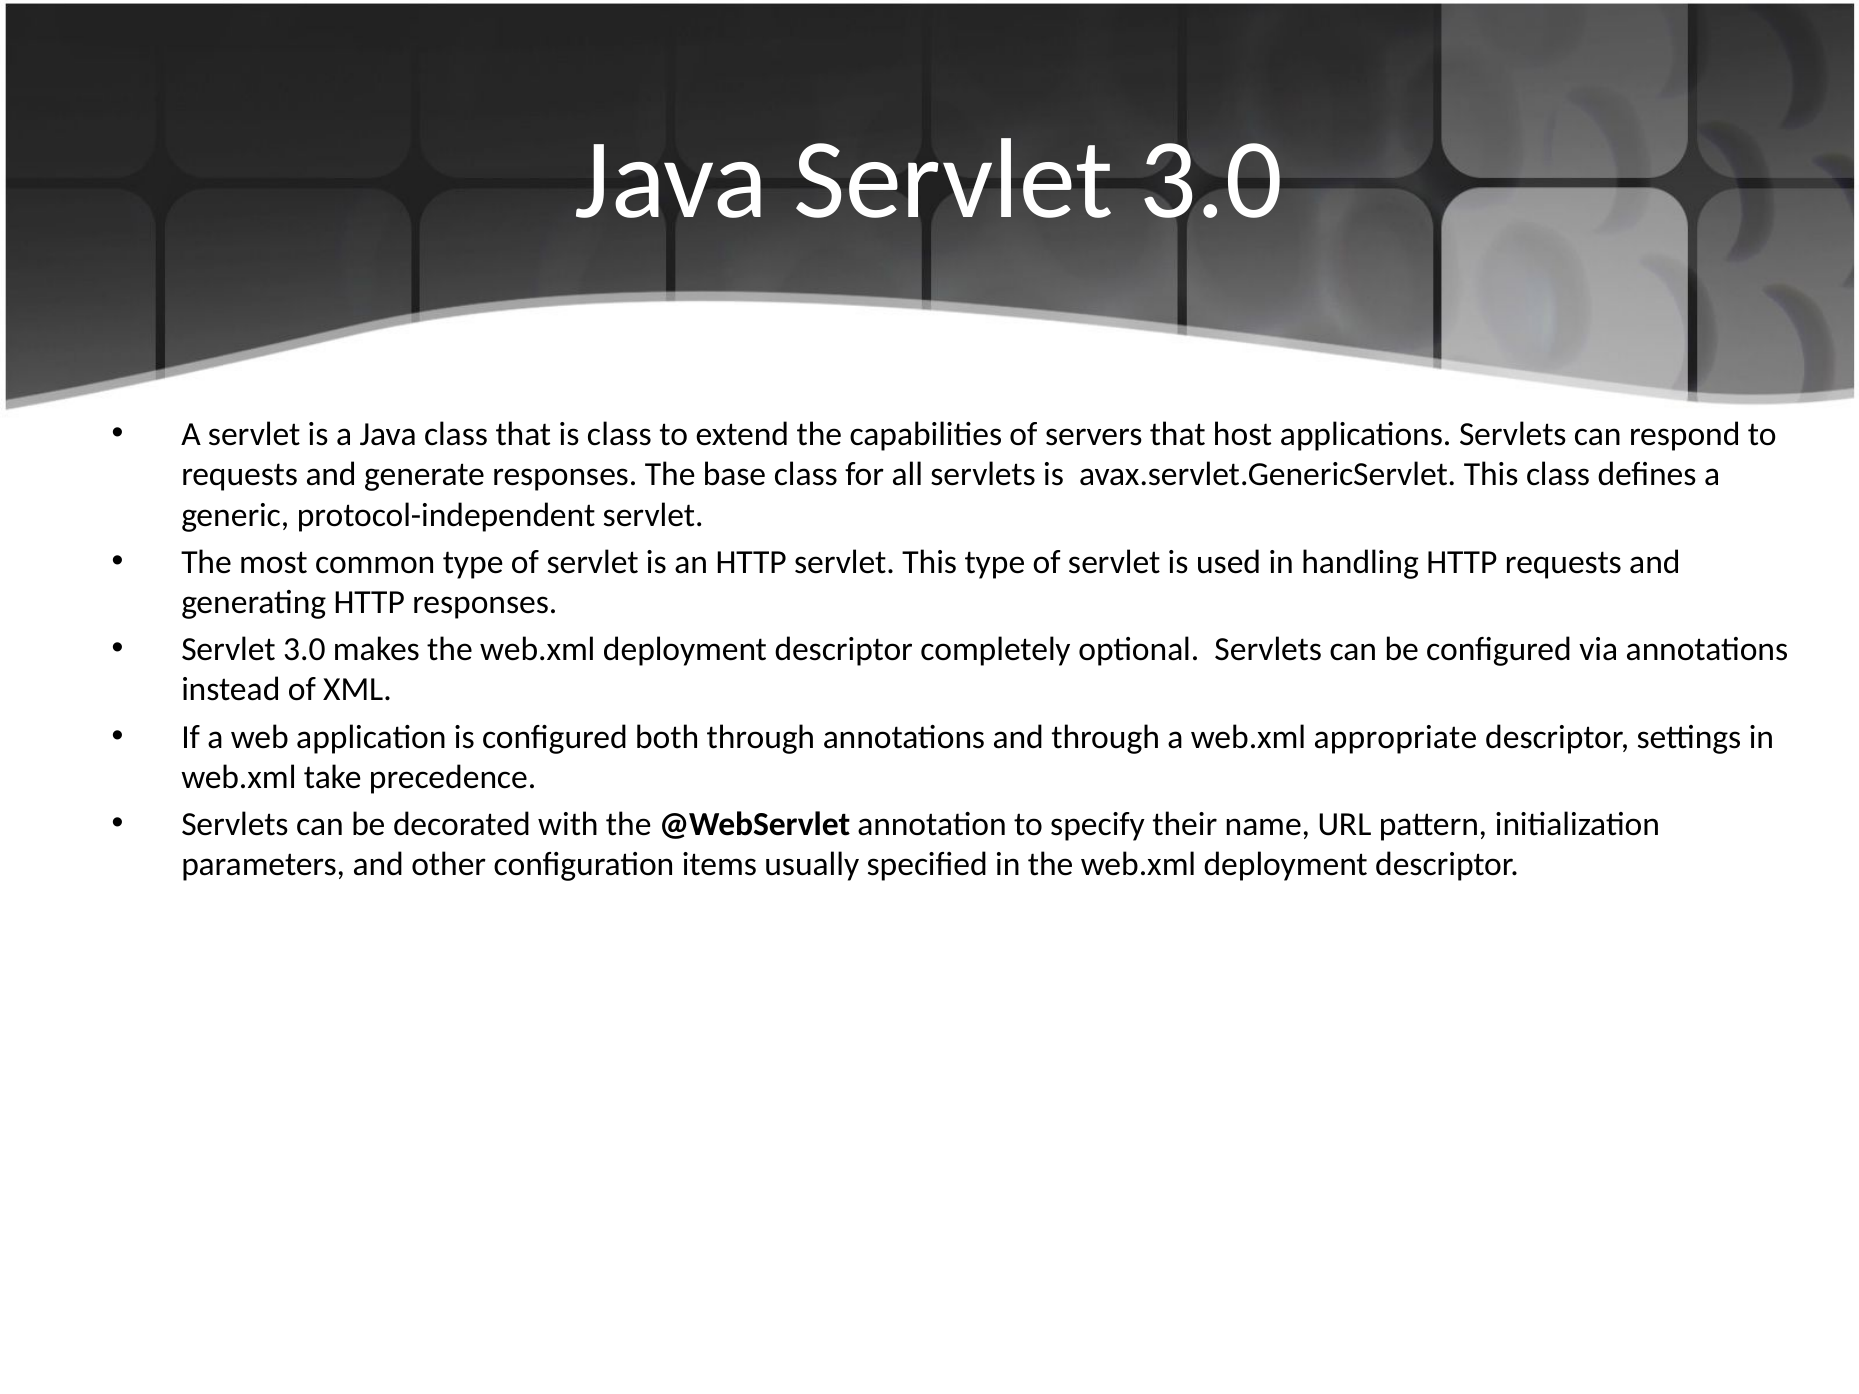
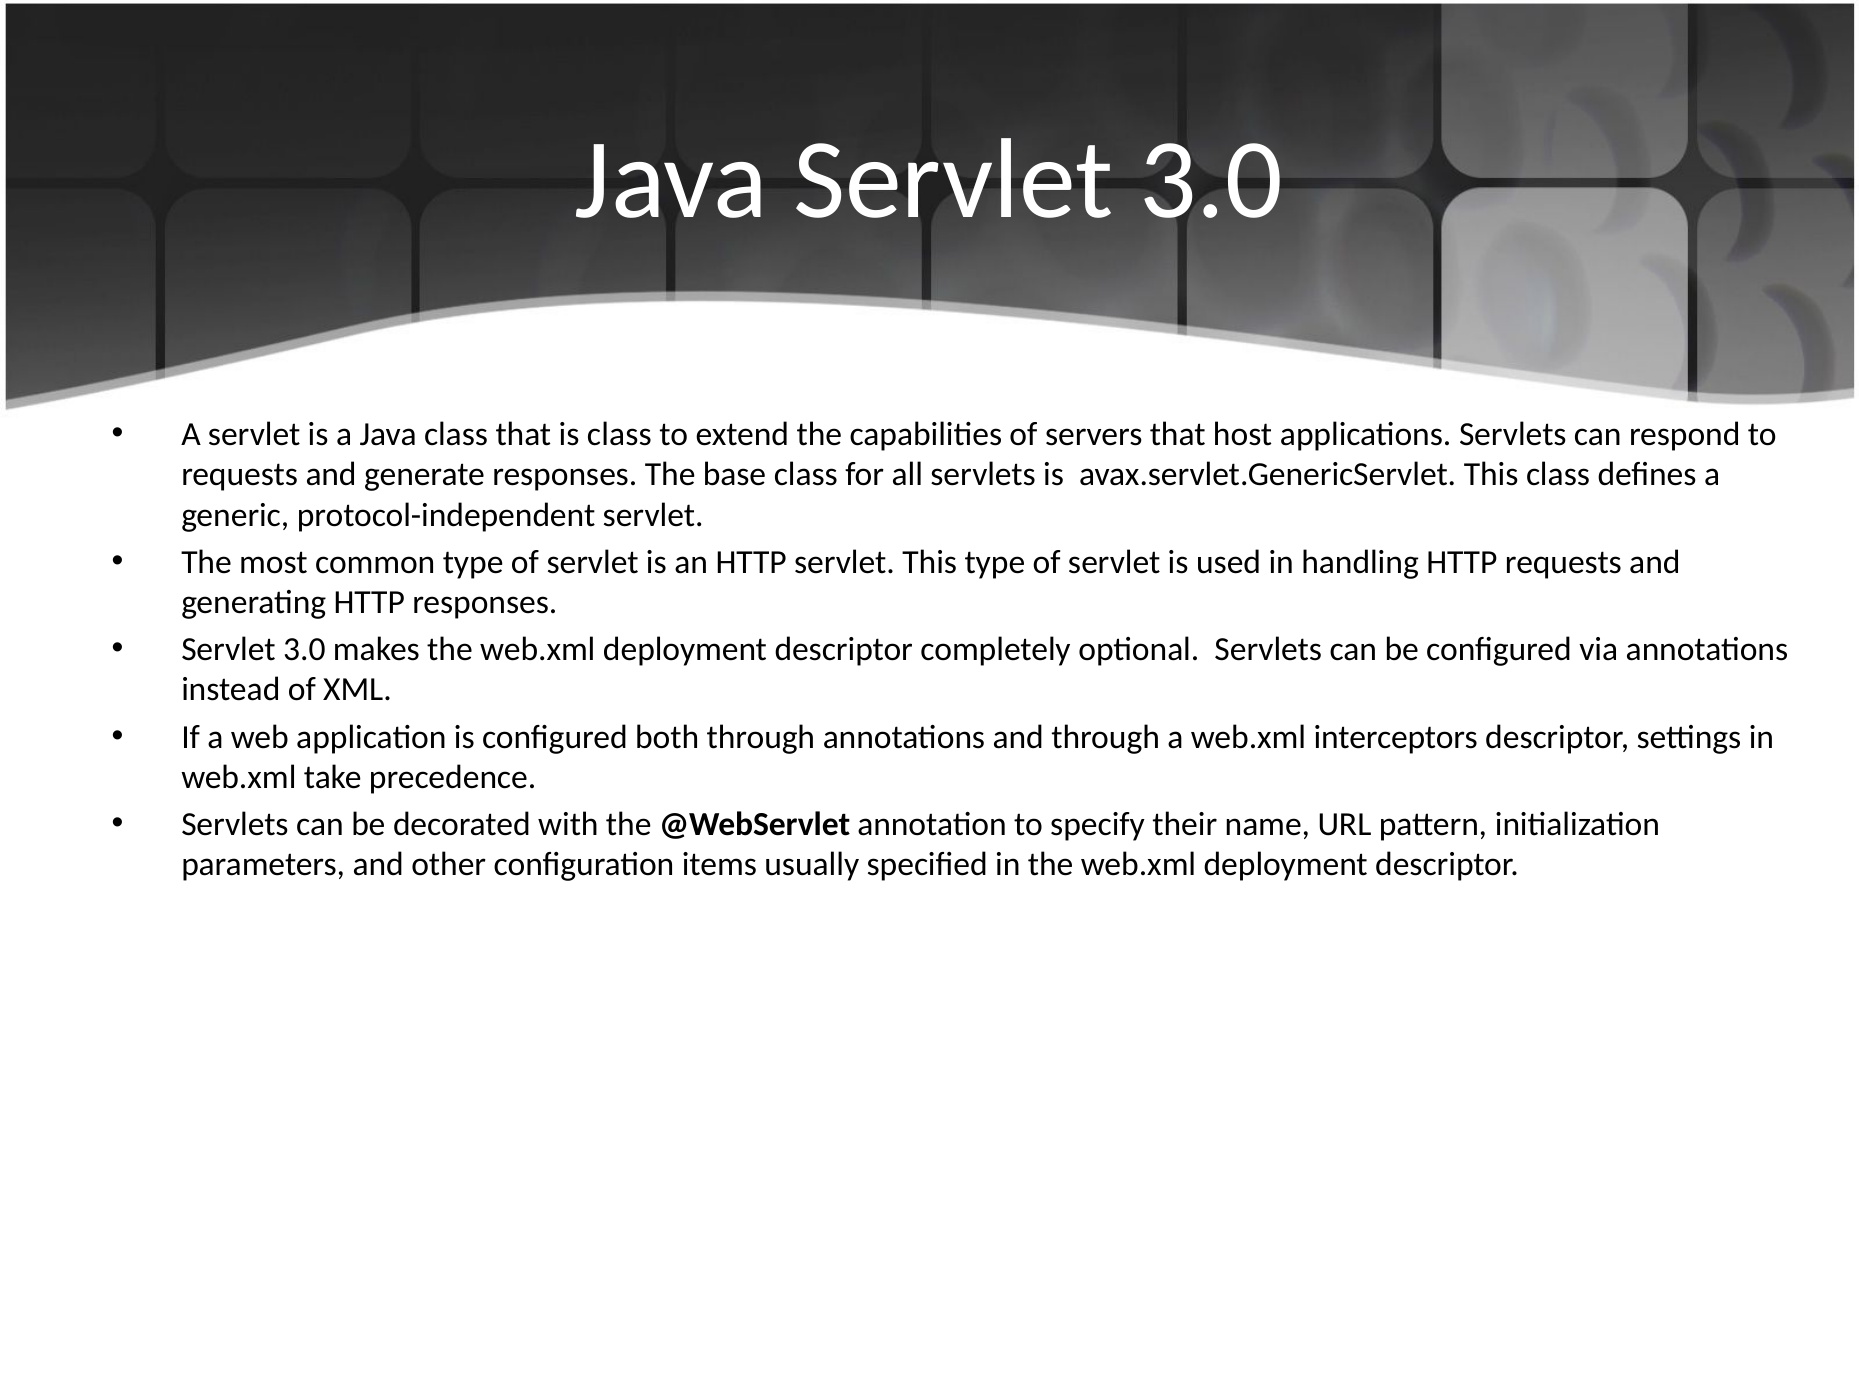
appropriate: appropriate -> interceptors
